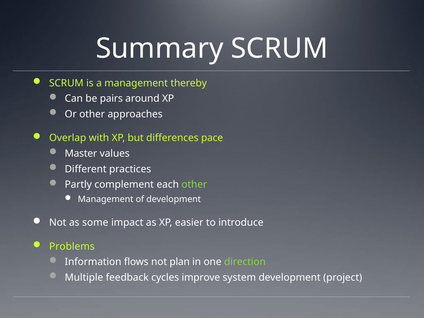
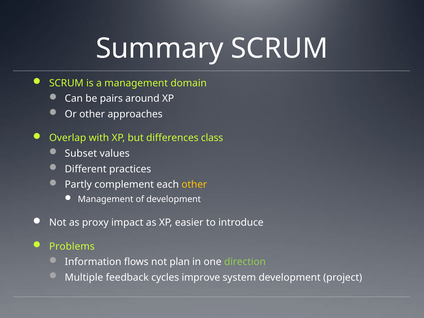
thereby: thereby -> domain
pace: pace -> class
Master: Master -> Subset
other at (194, 185) colour: light green -> yellow
some: some -> proxy
